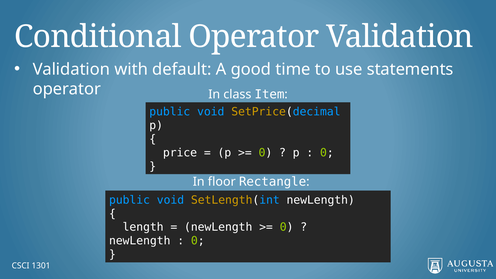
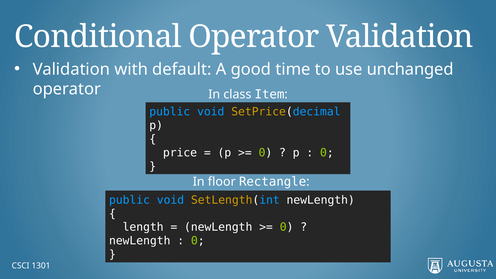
statements: statements -> unchanged
